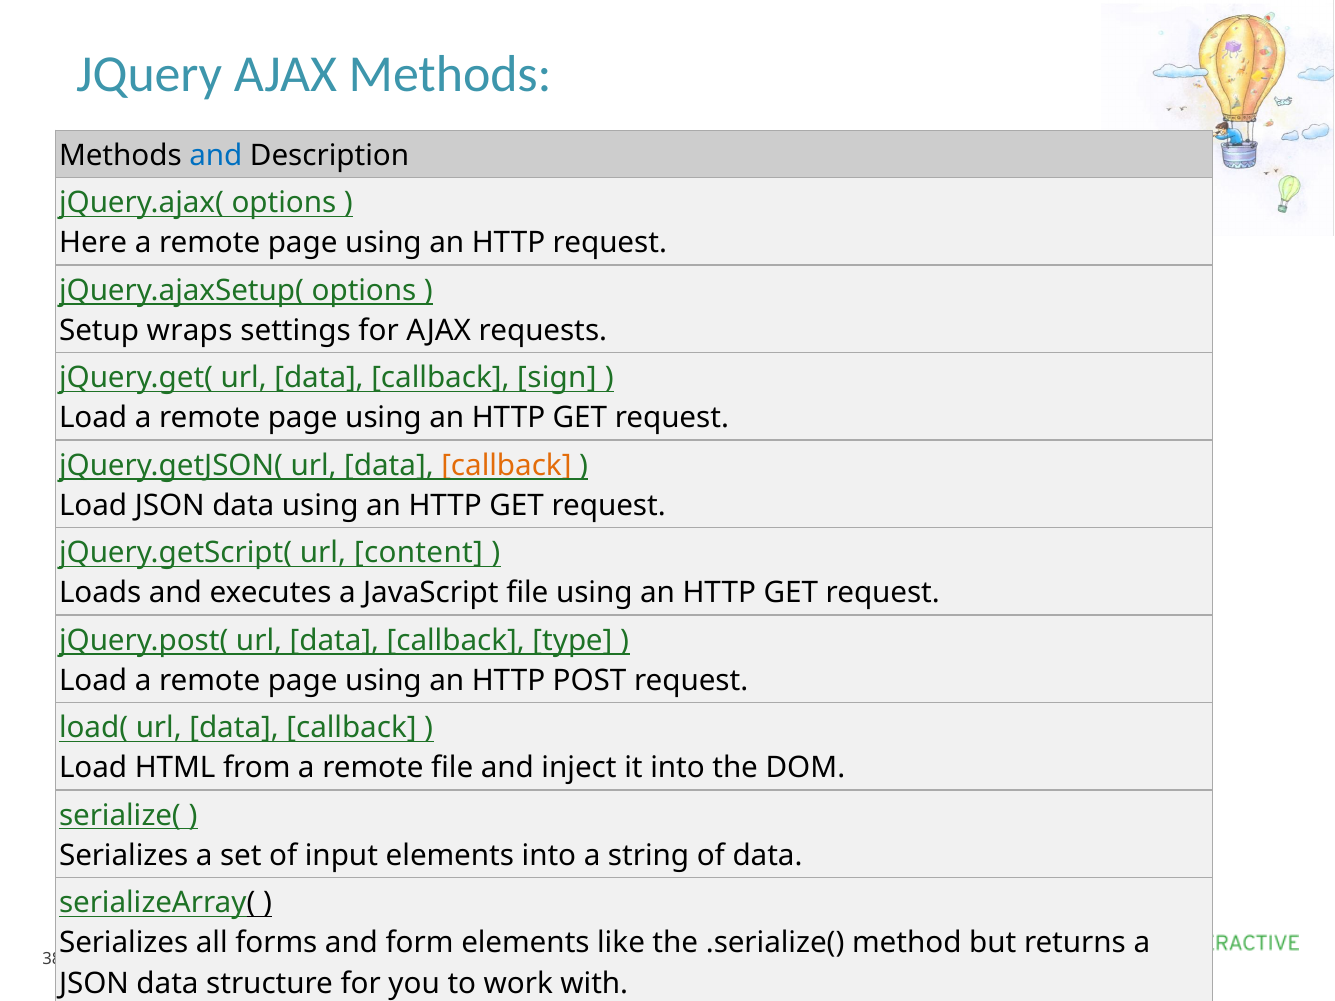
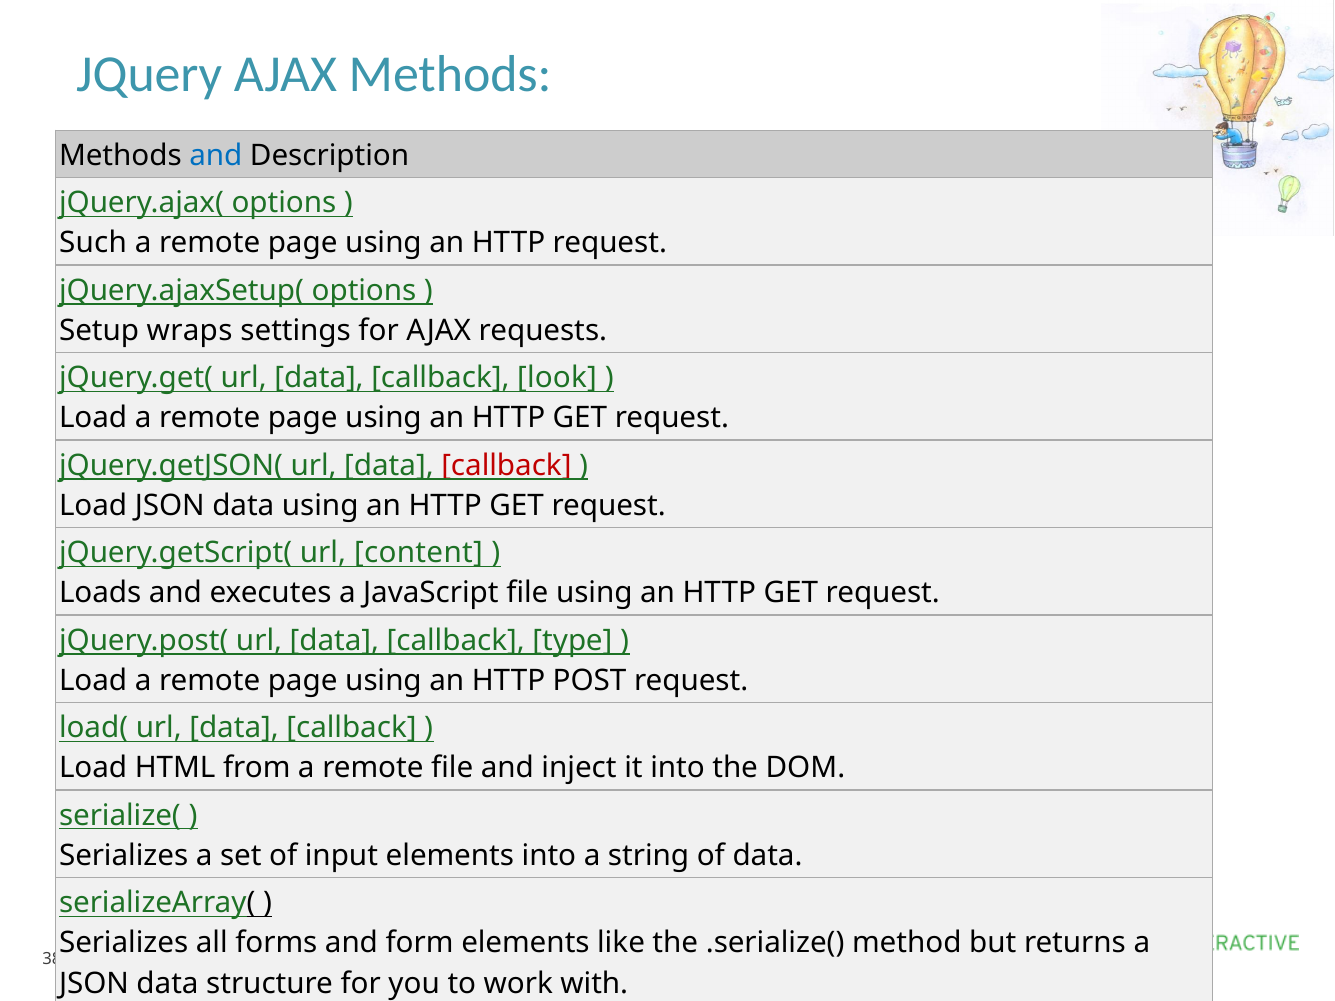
Here: Here -> Such
sign: sign -> look
callback at (506, 465) colour: orange -> red
